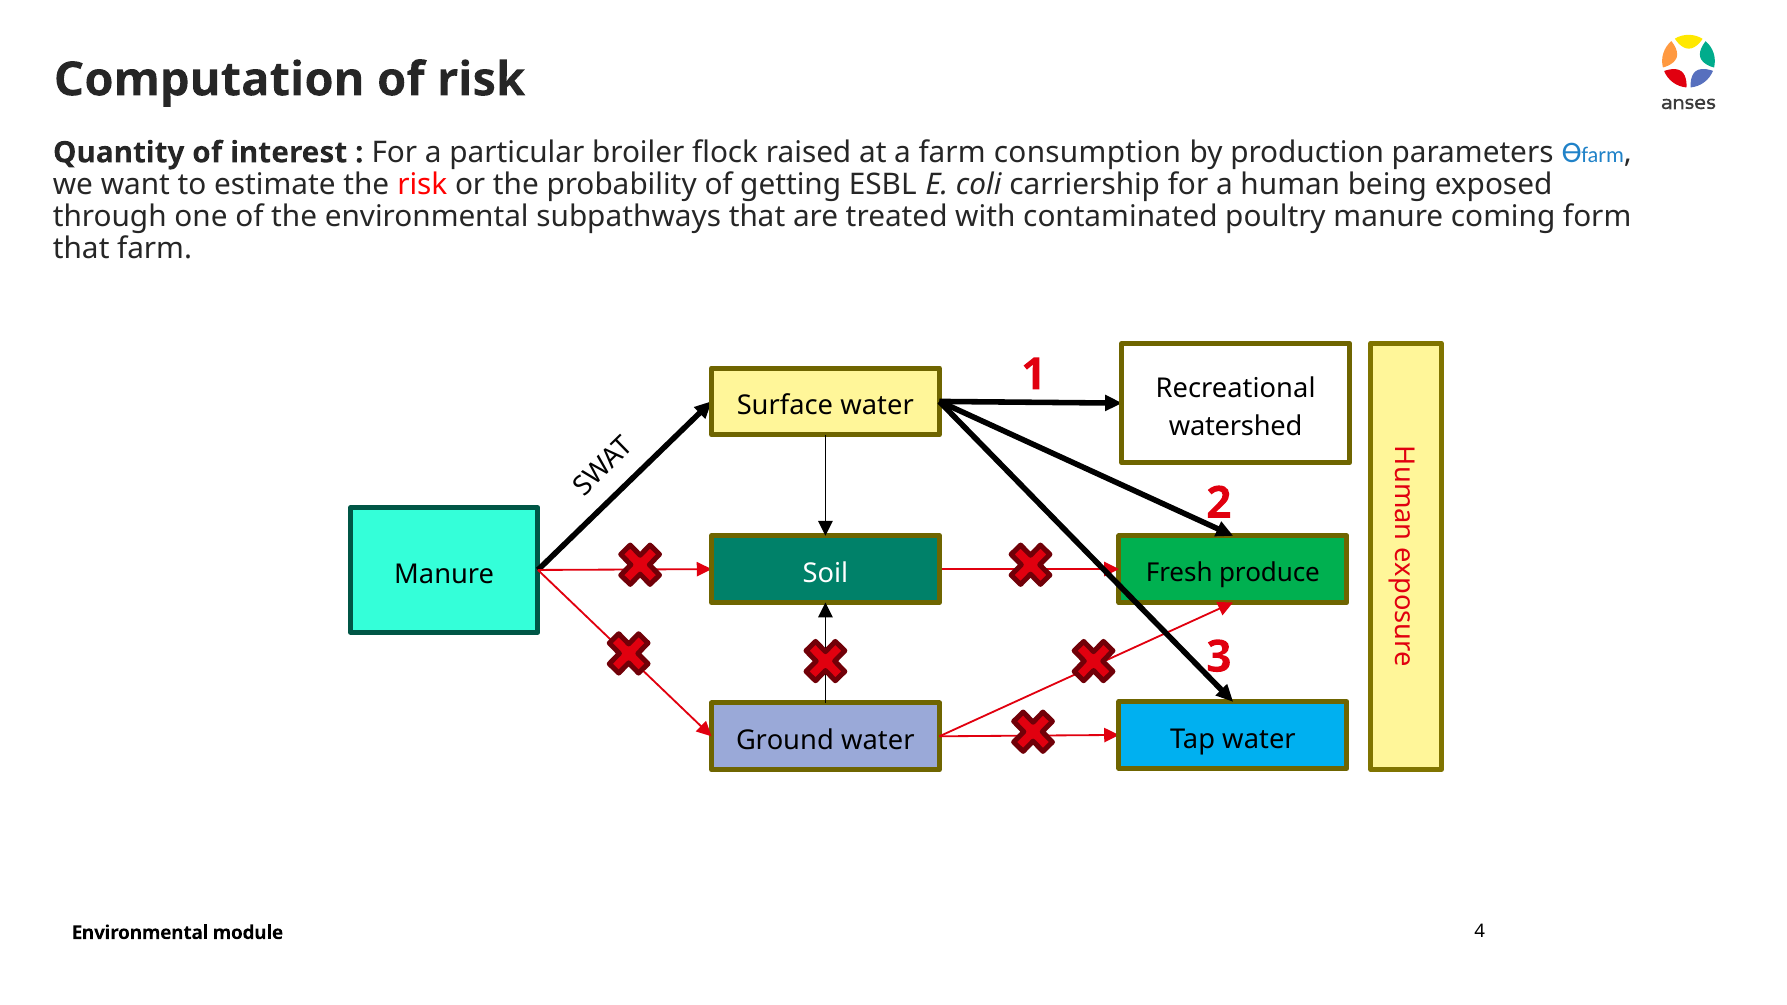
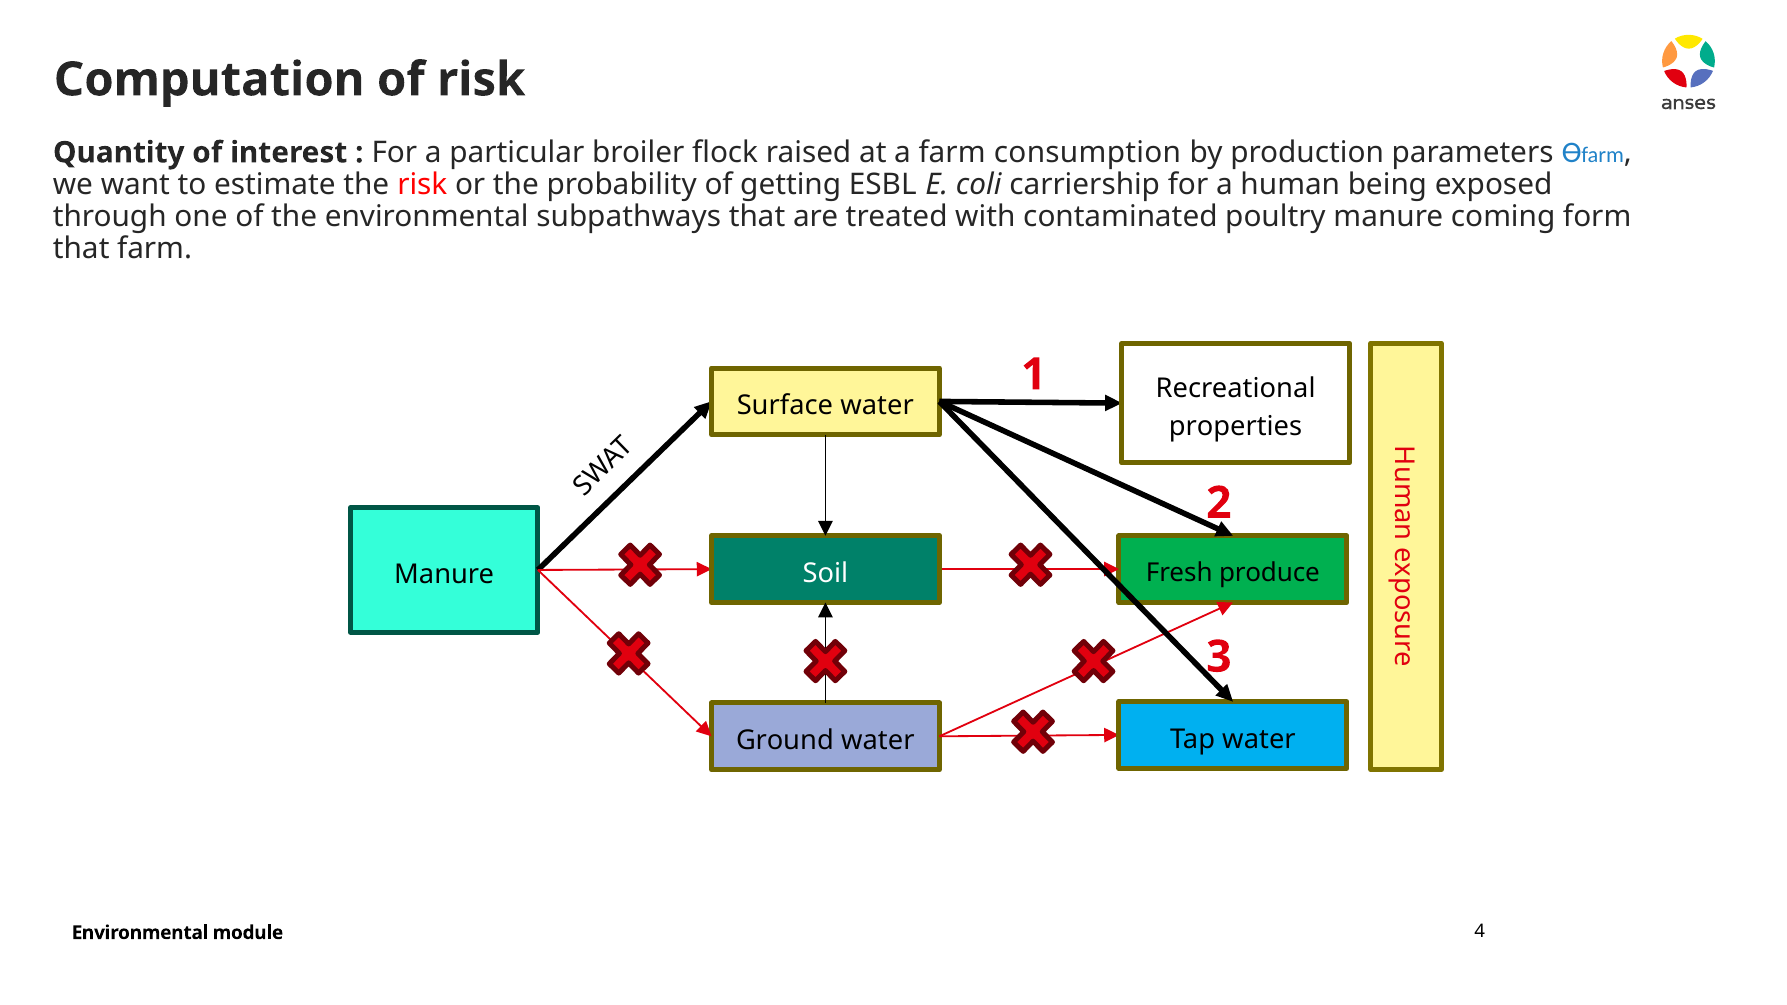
watershed: watershed -> properties
